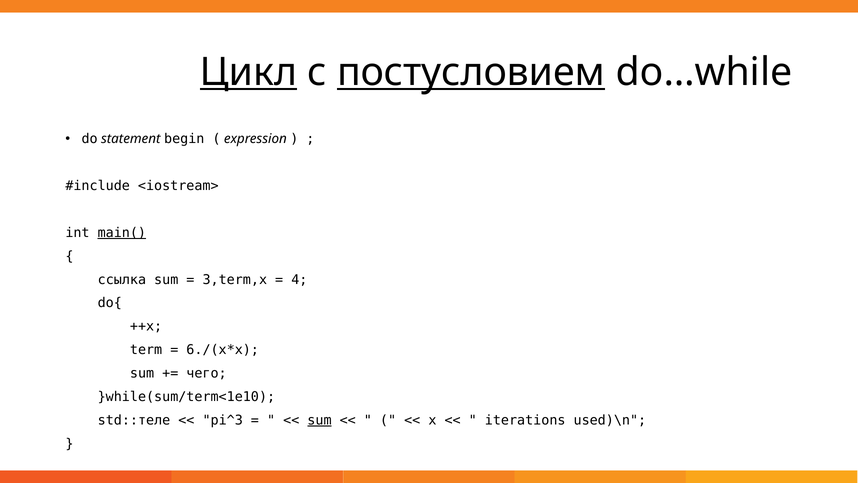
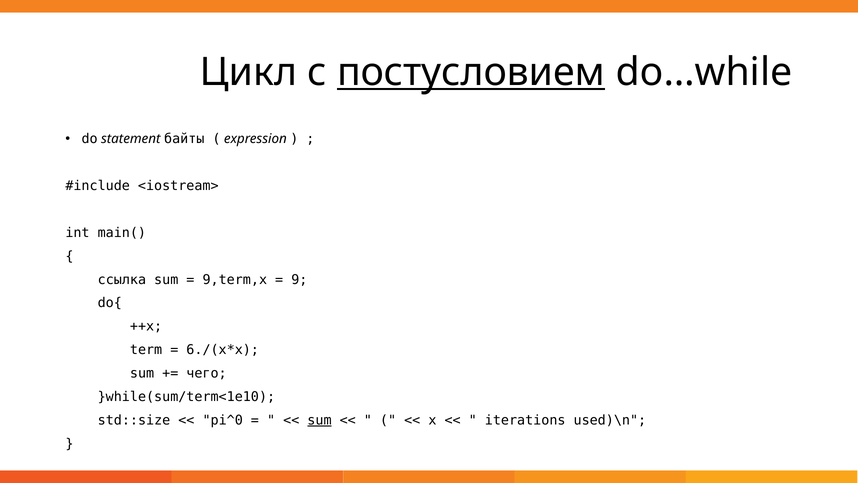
Цикл underline: present -> none
begin: begin -> байты
main( underline: present -> none
3,term,x: 3,term,x -> 9,term,x
4: 4 -> 9
std::теле: std::теле -> std::size
pi^3: pi^3 -> pi^0
